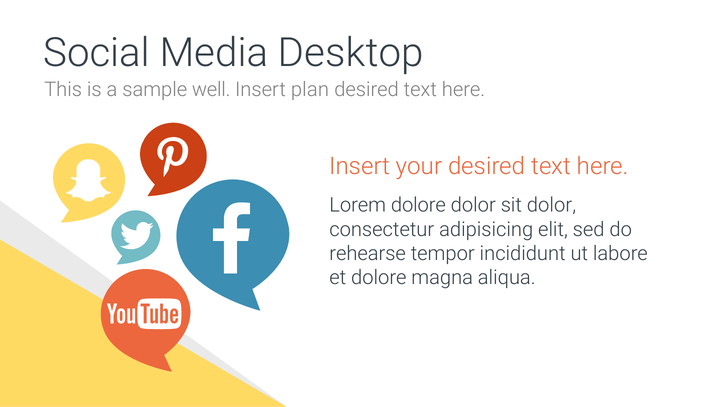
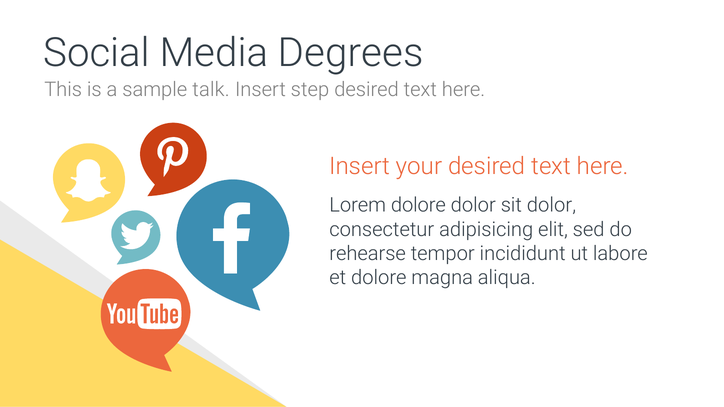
Desktop: Desktop -> Degrees
well: well -> talk
plan: plan -> step
